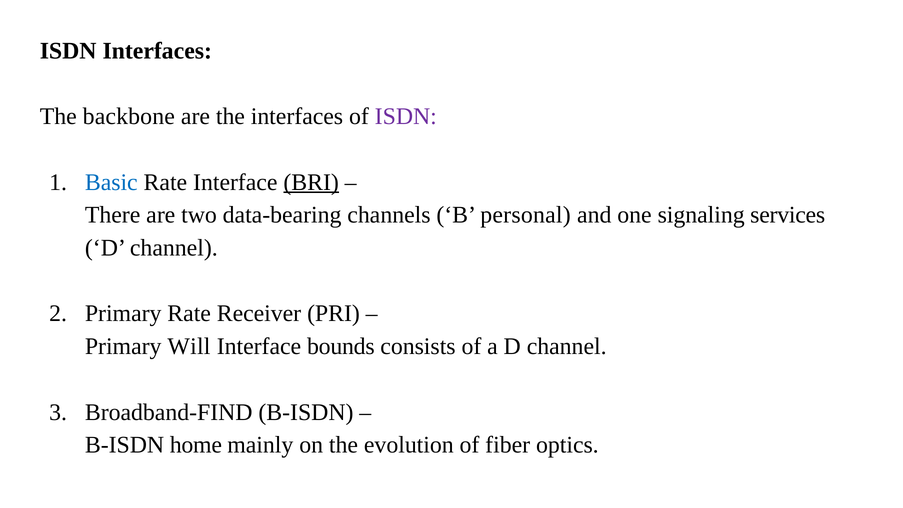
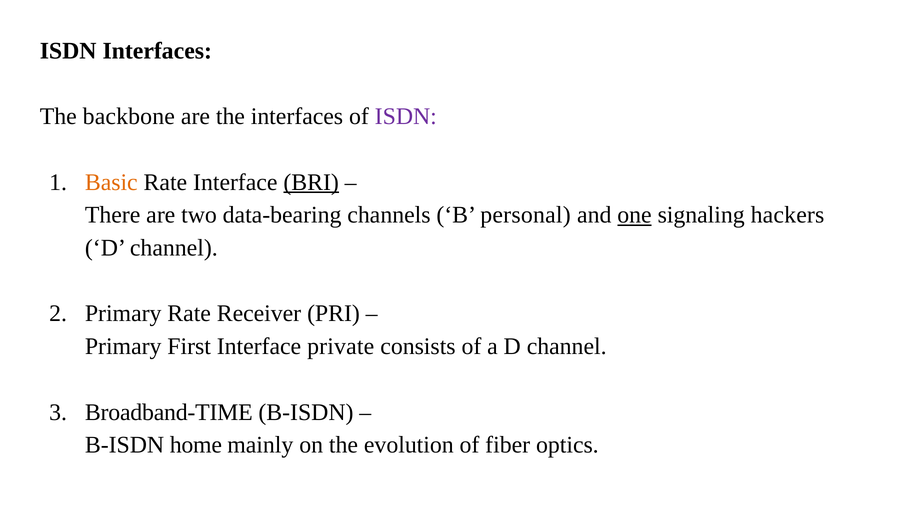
Basic colour: blue -> orange
one underline: none -> present
services: services -> hackers
Will: Will -> First
bounds: bounds -> private
Broadband-FIND: Broadband-FIND -> Broadband-TIME
